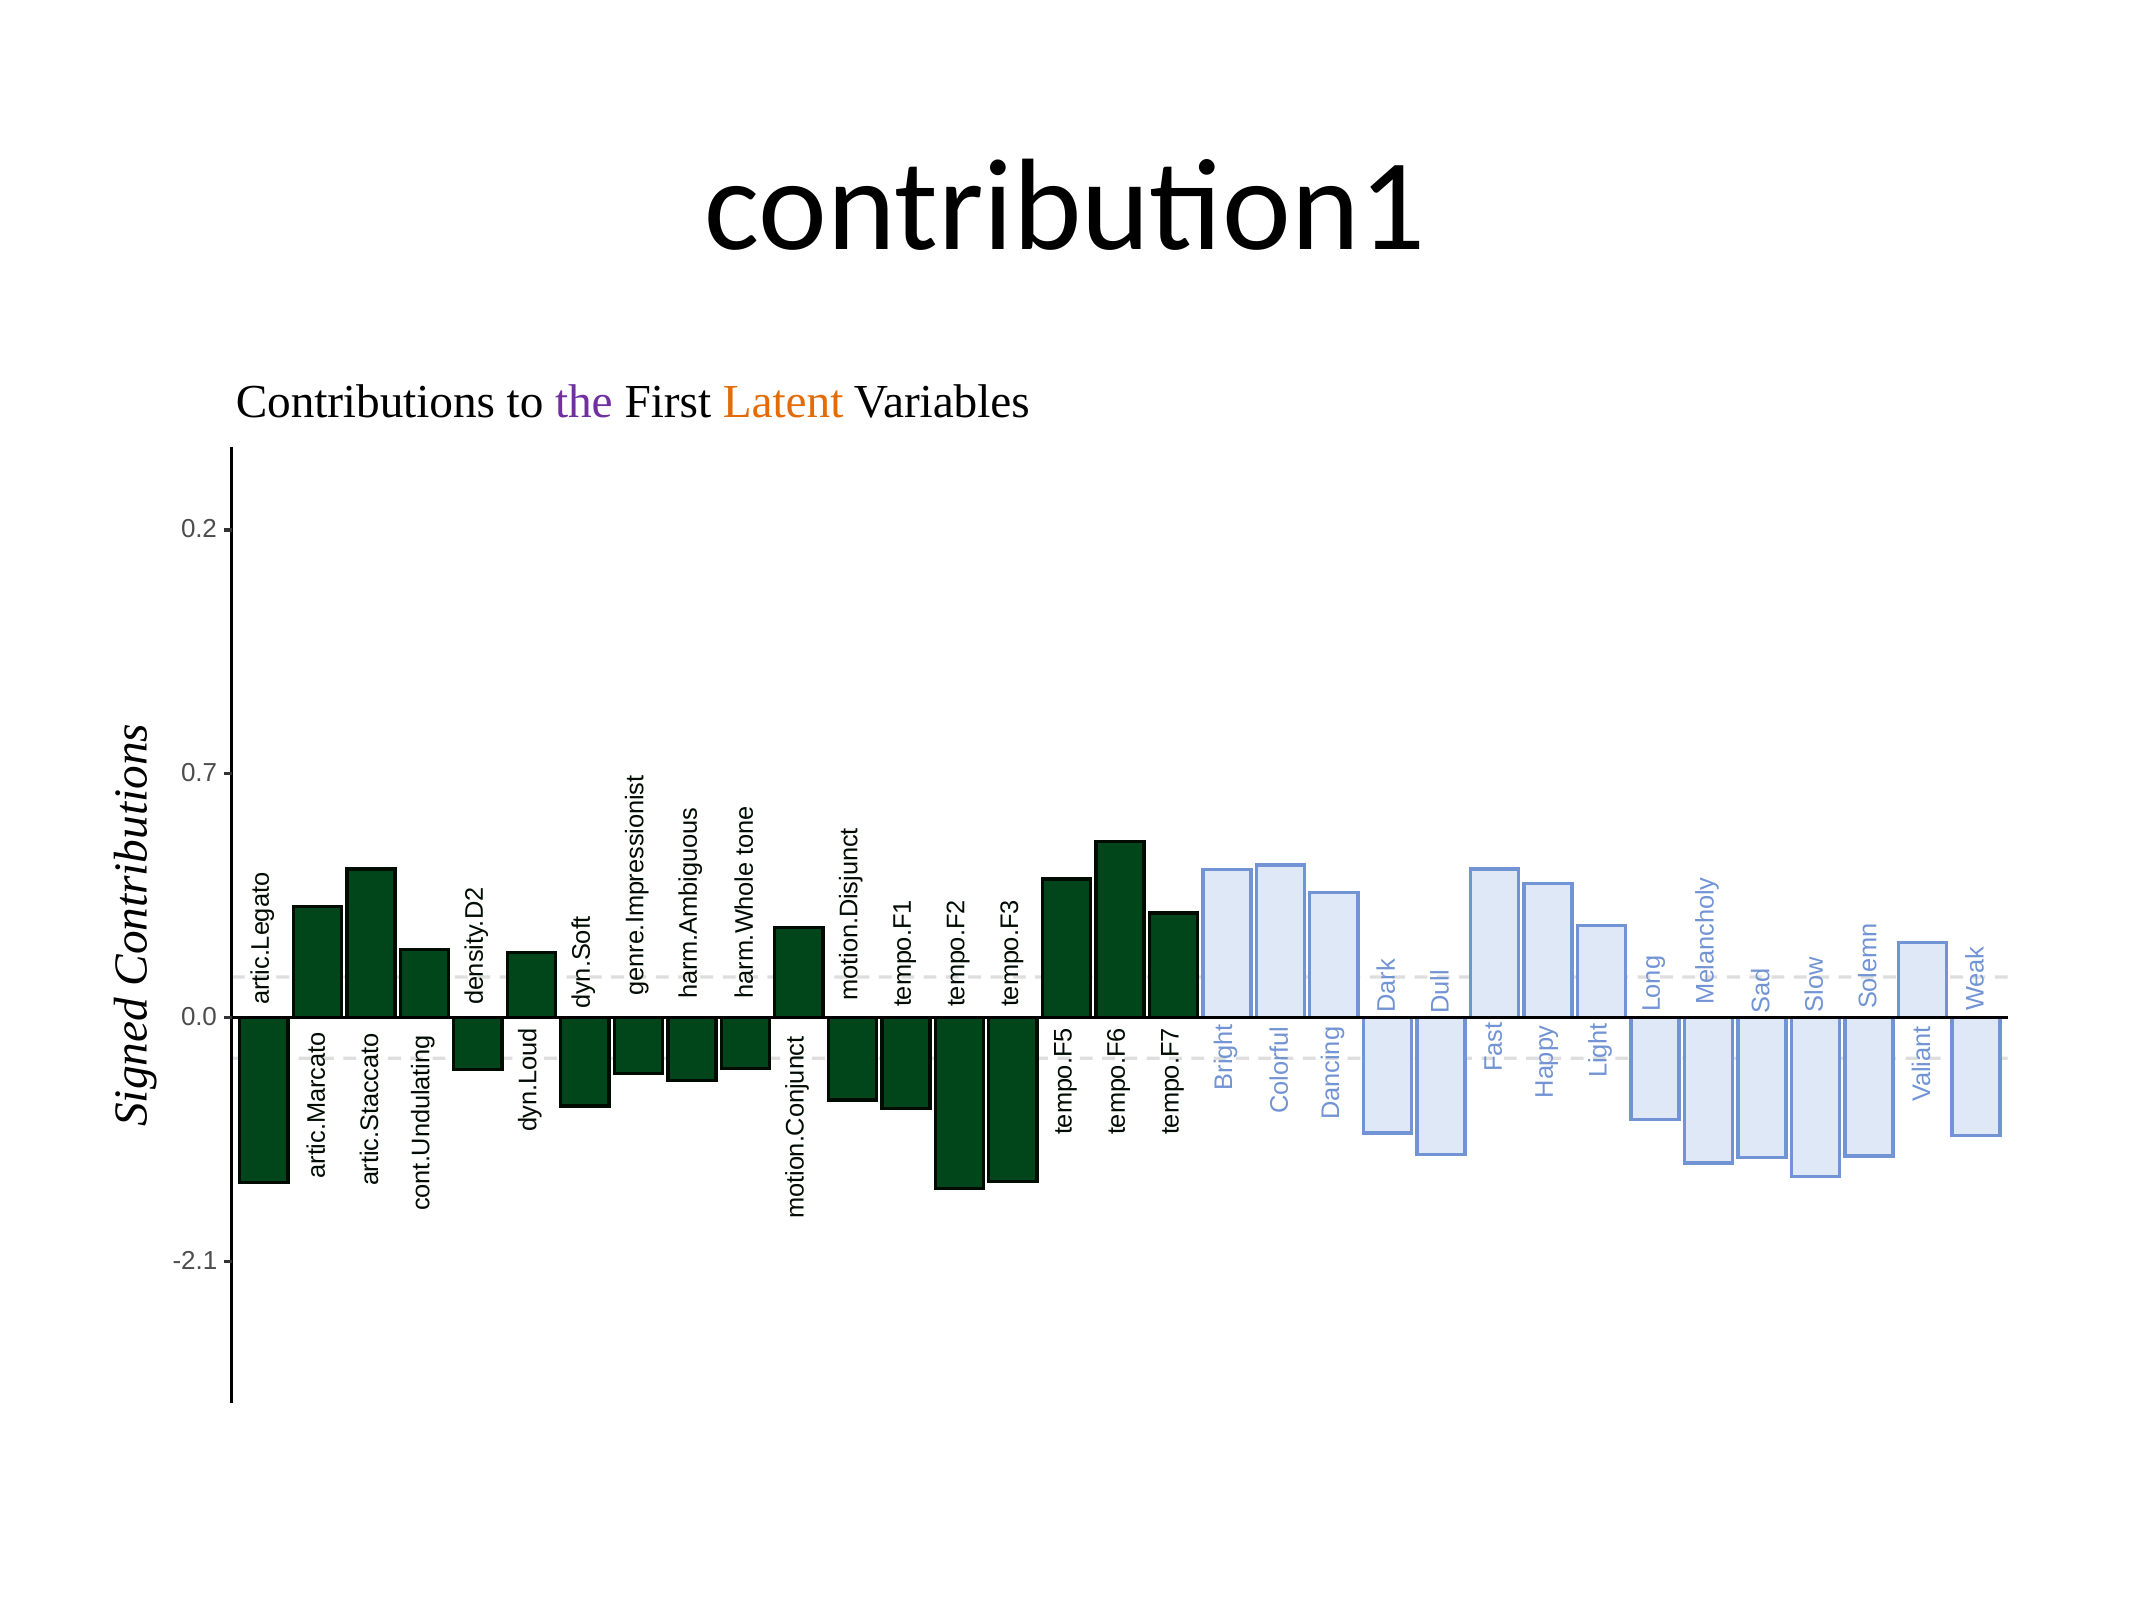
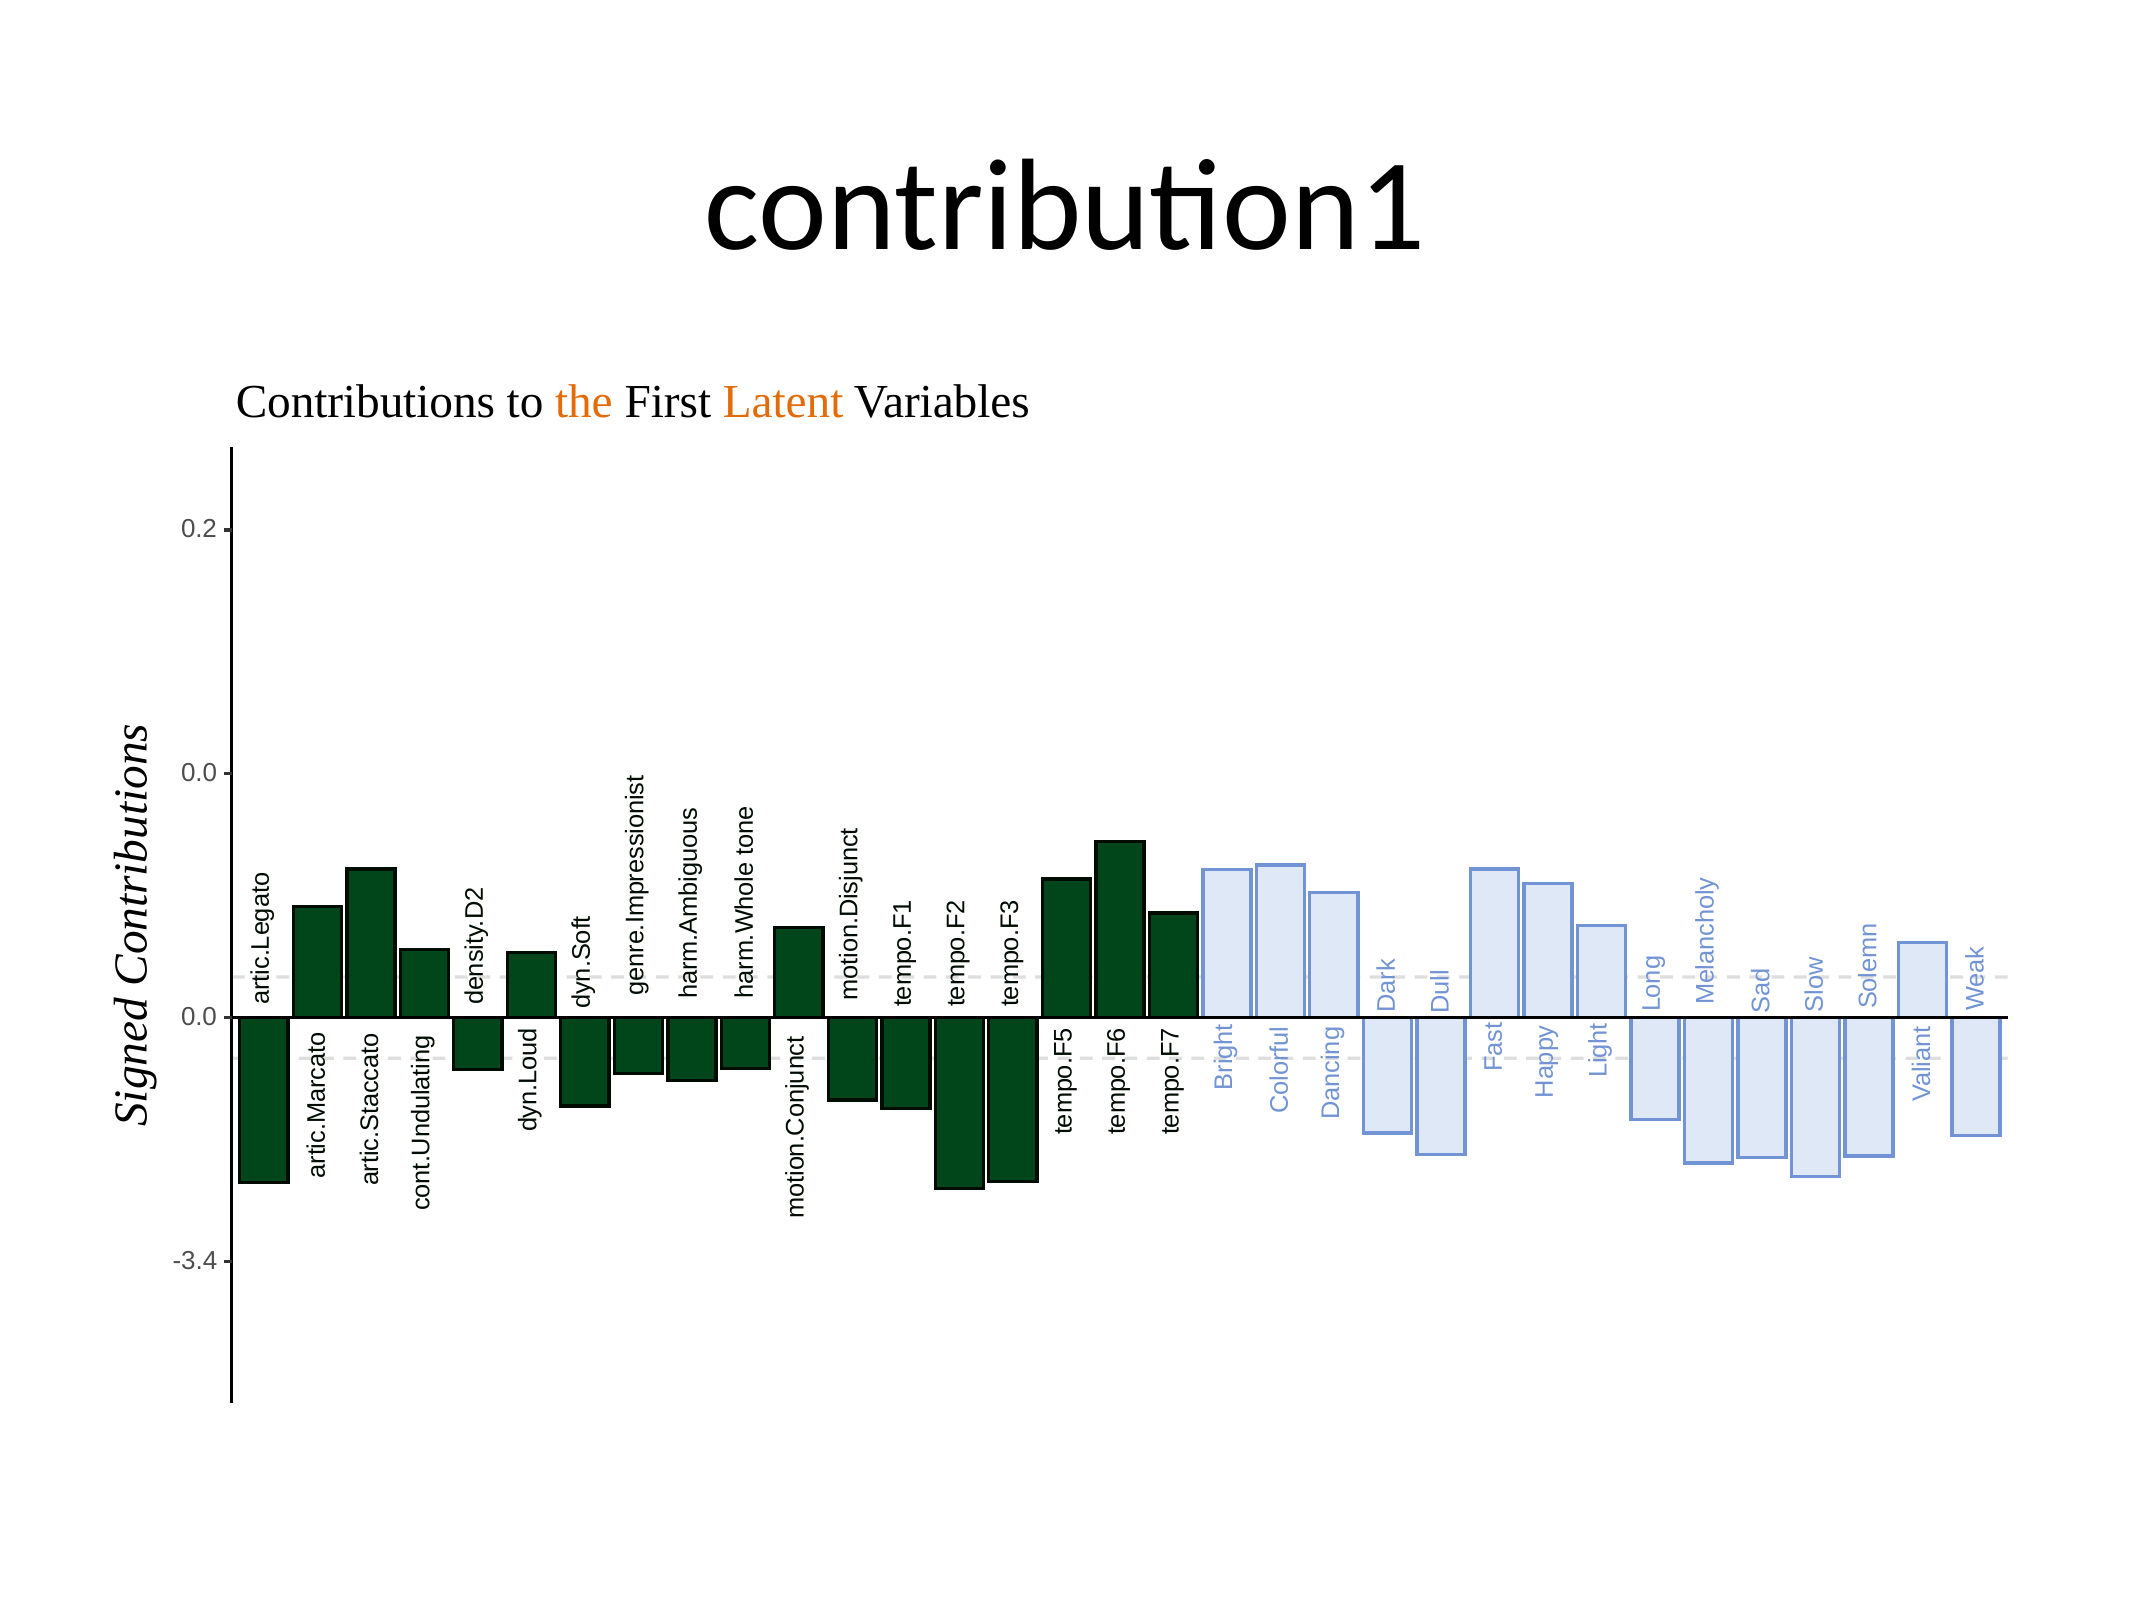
the colour: purple -> orange
0.7 at (199, 773): 0.7 -> 0.0
-2.1: -2.1 -> -3.4
